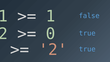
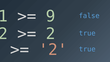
1 at (51, 16): 1 -> 9
0 at (51, 34): 0 -> 2
